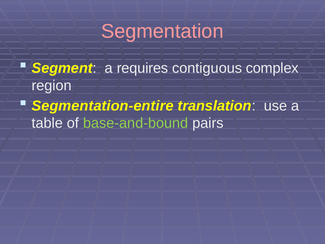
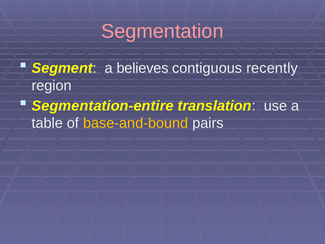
requires: requires -> believes
complex: complex -> recently
base-and-bound colour: light green -> yellow
